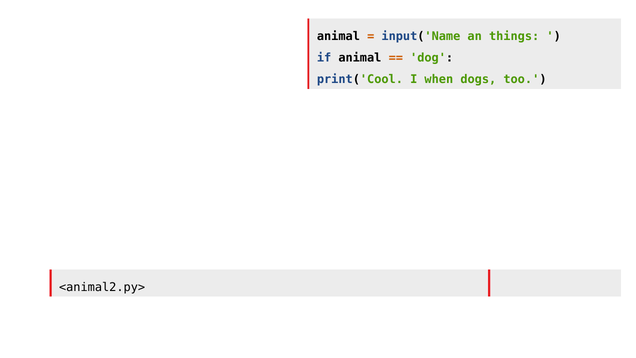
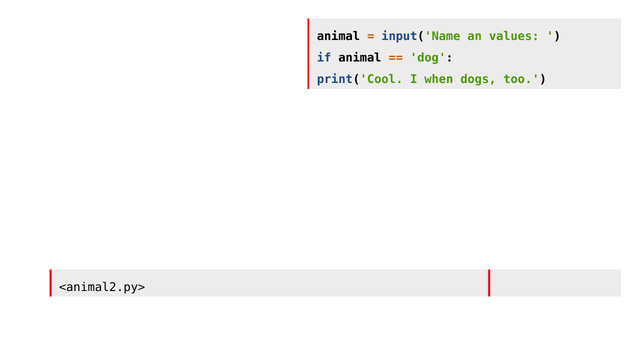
things: things -> values
